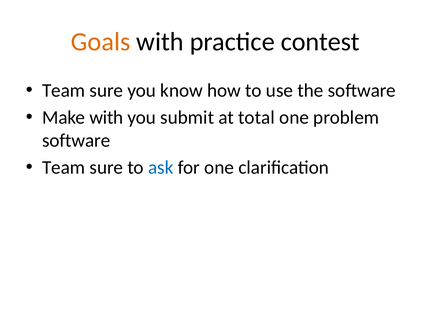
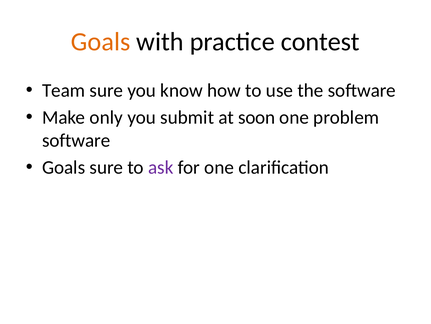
Make with: with -> only
total: total -> soon
Team at (64, 167): Team -> Goals
ask colour: blue -> purple
